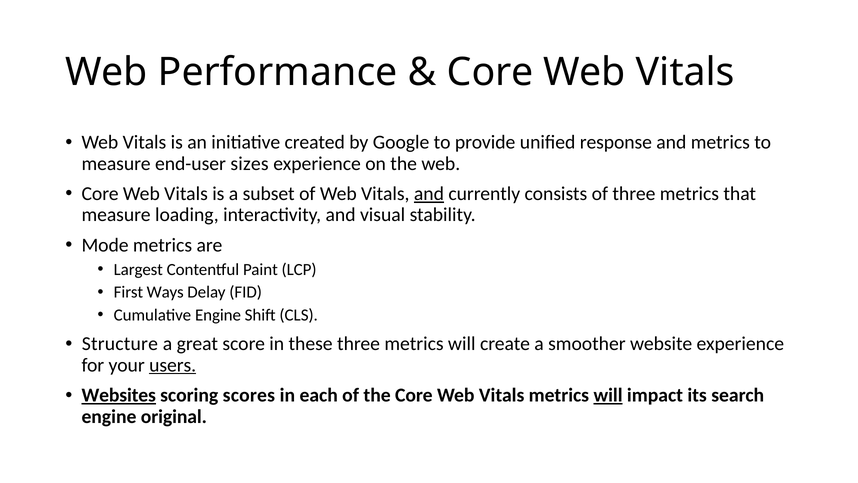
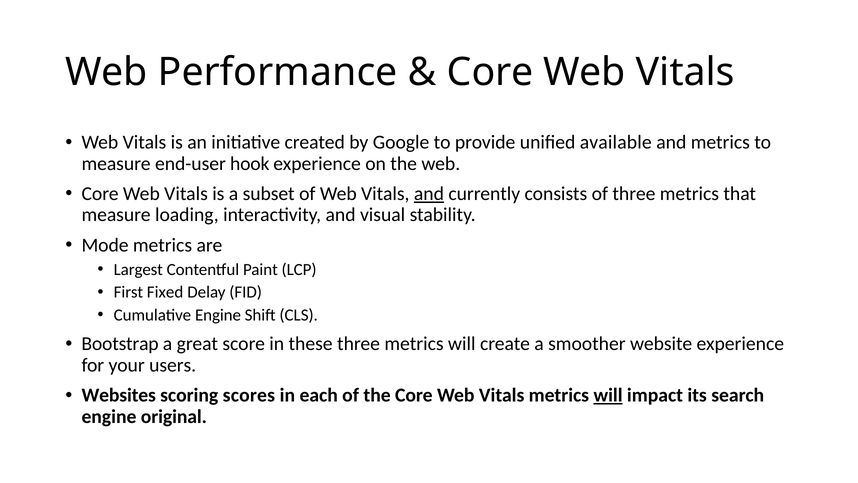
response: response -> available
sizes: sizes -> hook
Ways: Ways -> Fixed
Structure: Structure -> Bootstrap
users underline: present -> none
Websites underline: present -> none
